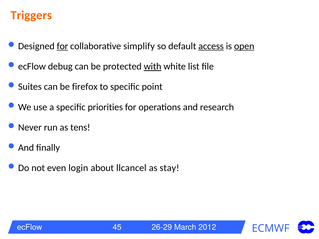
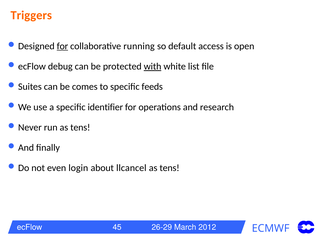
simplify: simplify -> running
access underline: present -> none
open underline: present -> none
firefox: firefox -> comes
point: point -> feeds
priorities: priorities -> identifier
stay at (169, 168): stay -> tens
